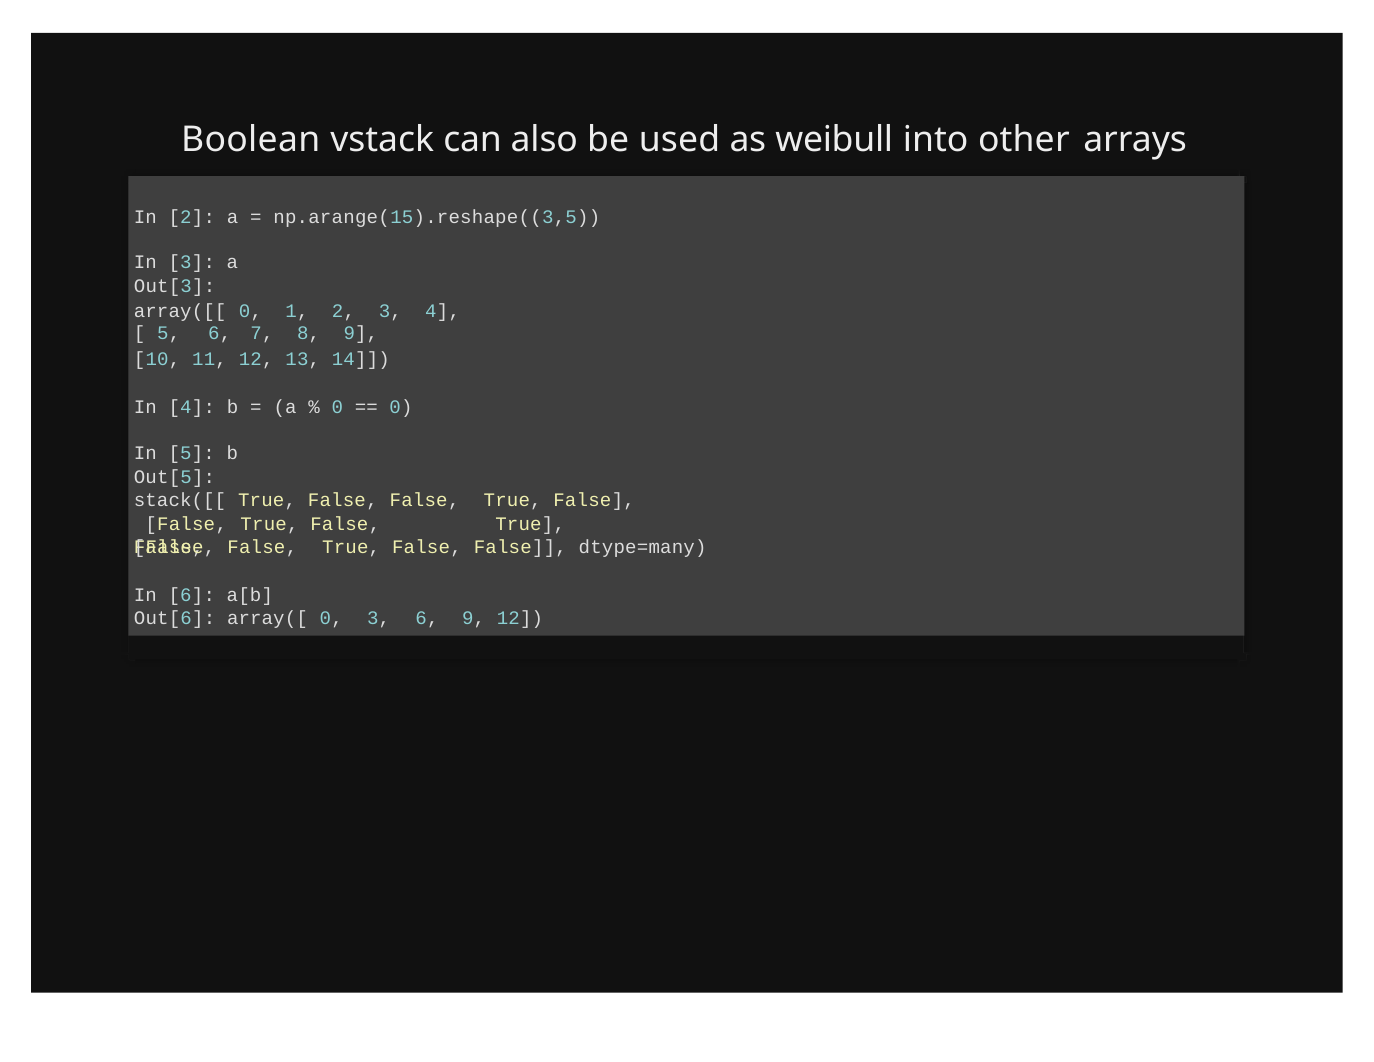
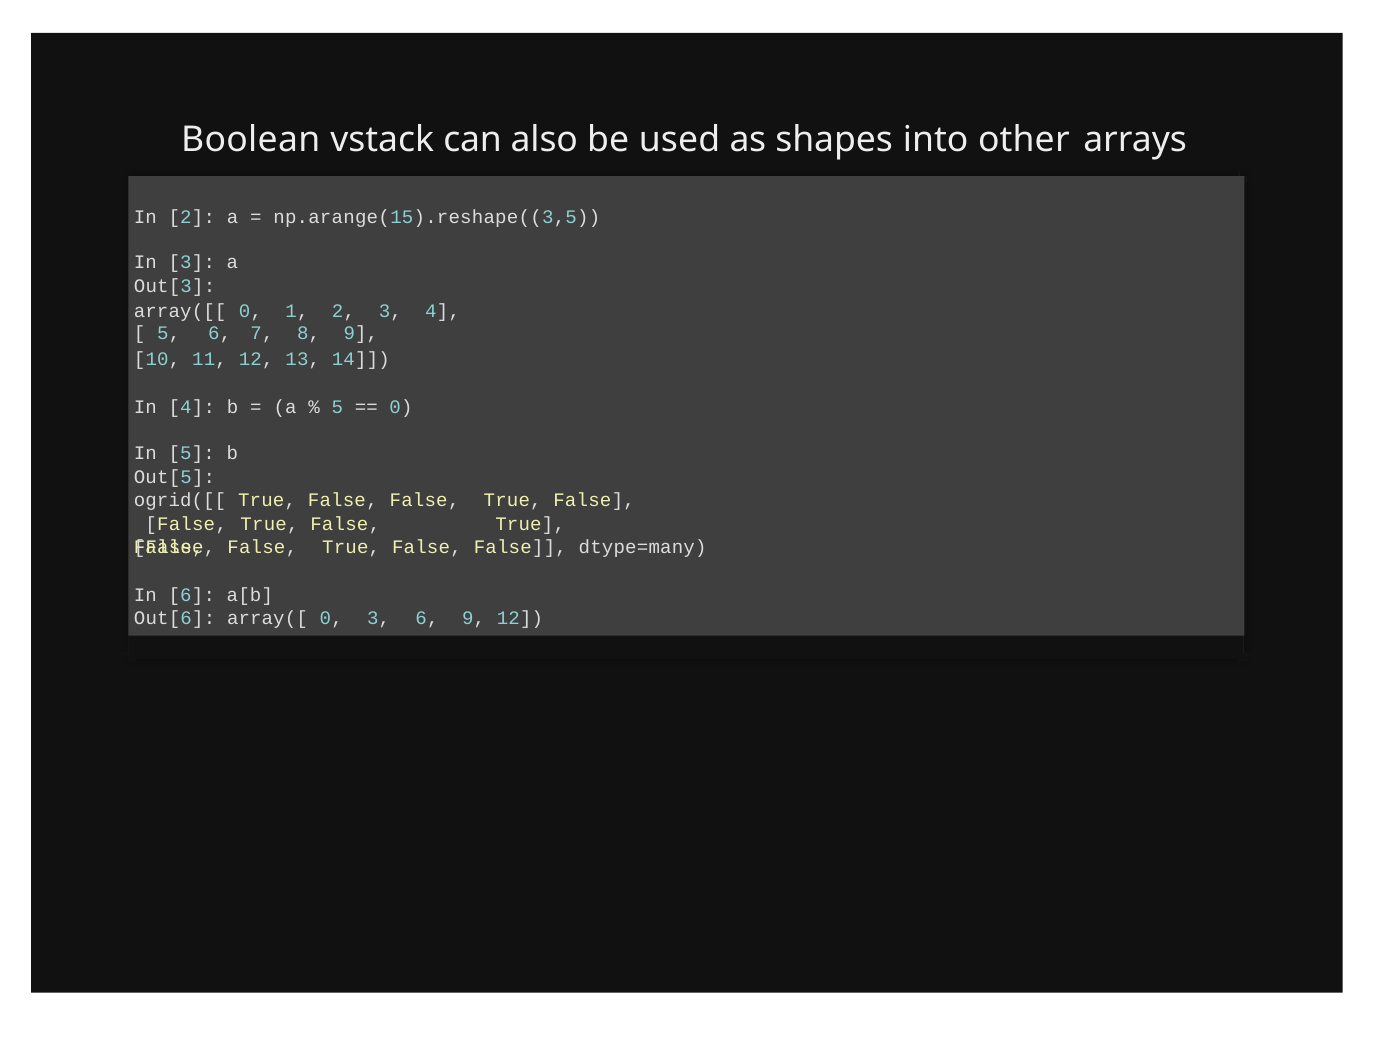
weibull: weibull -> shapes
0 at (337, 407): 0 -> 5
stack([[: stack([[ -> ogrid([[
